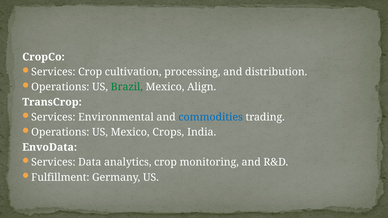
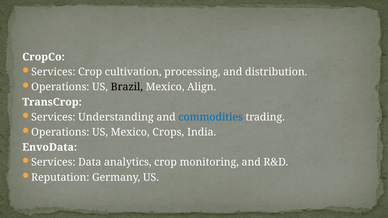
Brazil colour: green -> black
Environmental: Environmental -> Understanding
Fulfillment: Fulfillment -> Reputation
